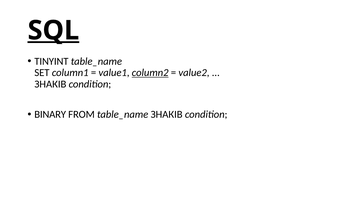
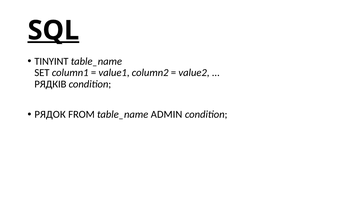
column2 underline: present -> none
ЗНАКІВ at (50, 84): ЗНАКІВ -> РЯДКІВ
BINARY: BINARY -> РЯДОК
table_name ЗНАКІВ: ЗНАКІВ -> ADMIN
